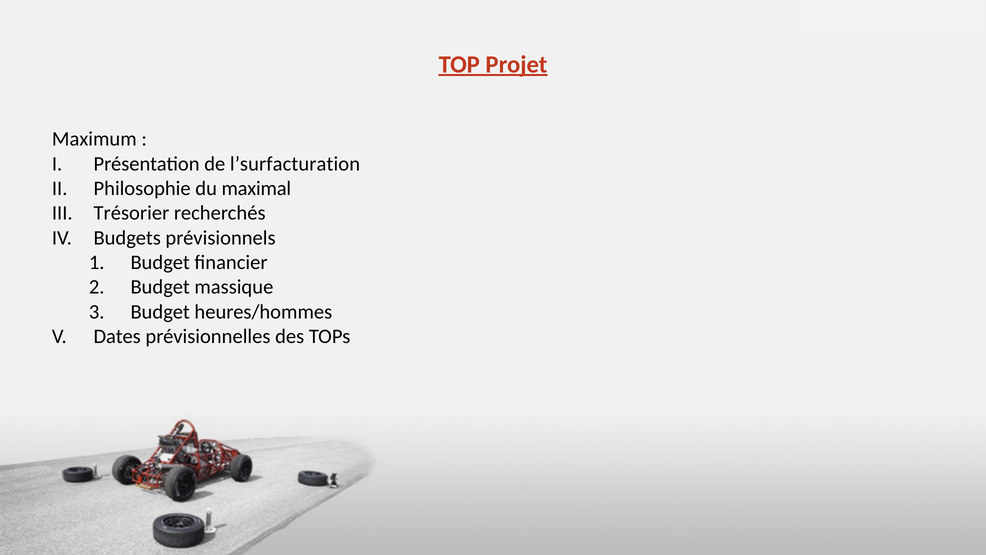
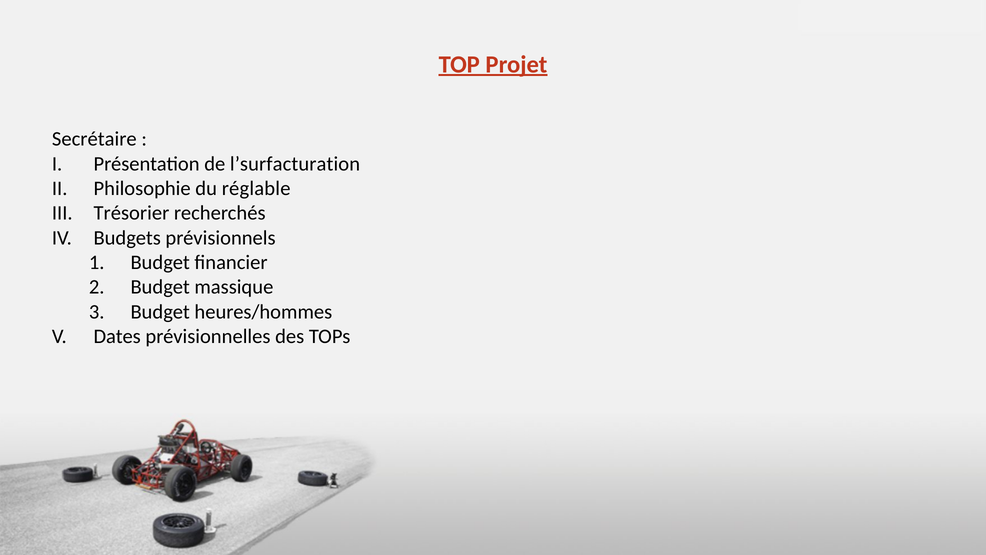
Maximum: Maximum -> Secrétaire
maximal: maximal -> réglable
